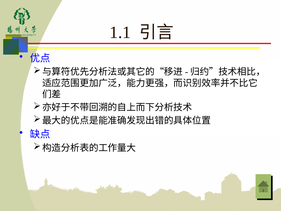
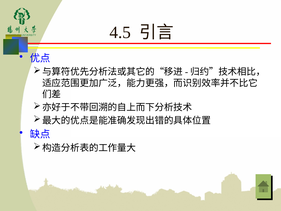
1.1: 1.1 -> 4.5
